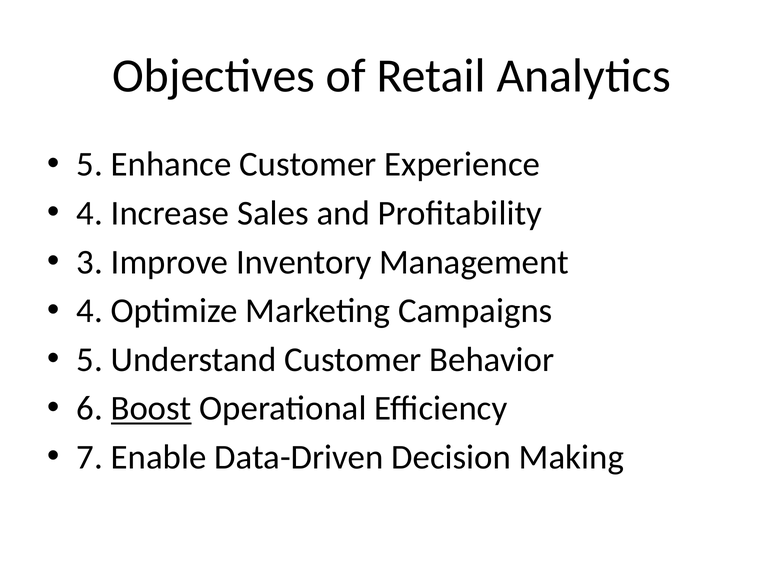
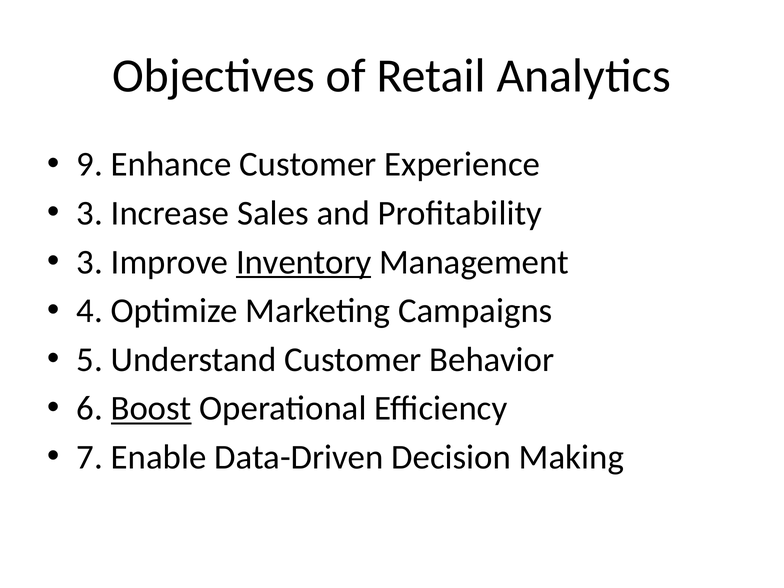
5 at (90, 164): 5 -> 9
4 at (90, 213): 4 -> 3
Inventory underline: none -> present
